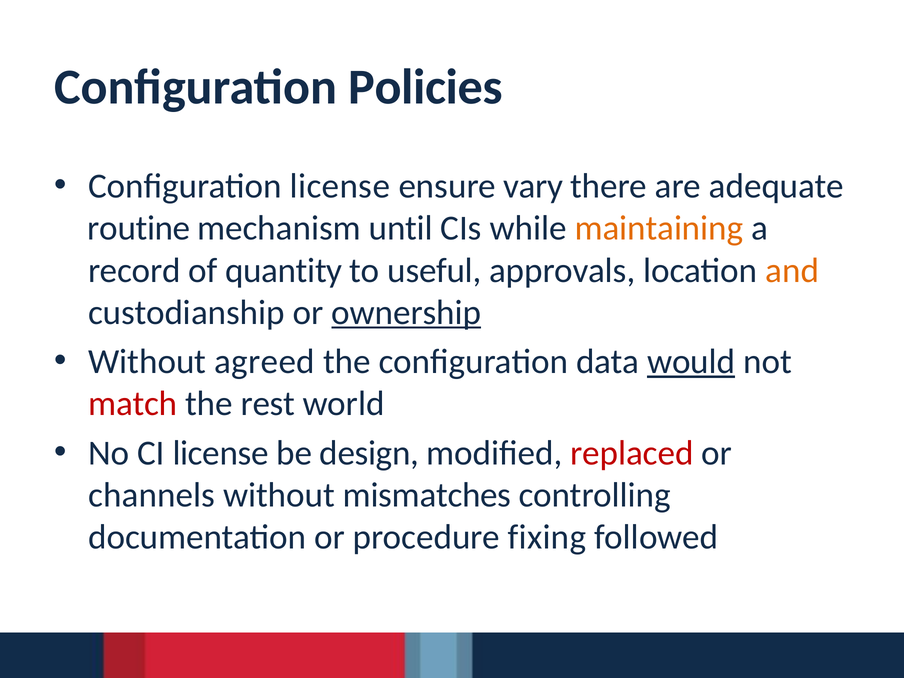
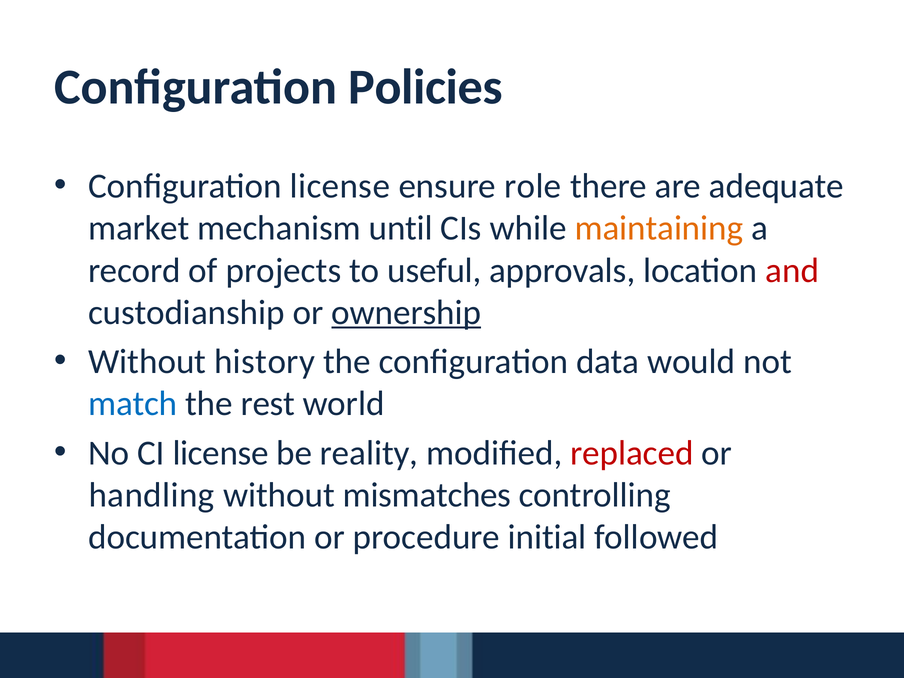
vary: vary -> role
routine: routine -> market
quantity: quantity -> projects
and colour: orange -> red
agreed: agreed -> history
would underline: present -> none
match colour: red -> blue
design: design -> reality
channels: channels -> handling
fixing: fixing -> initial
